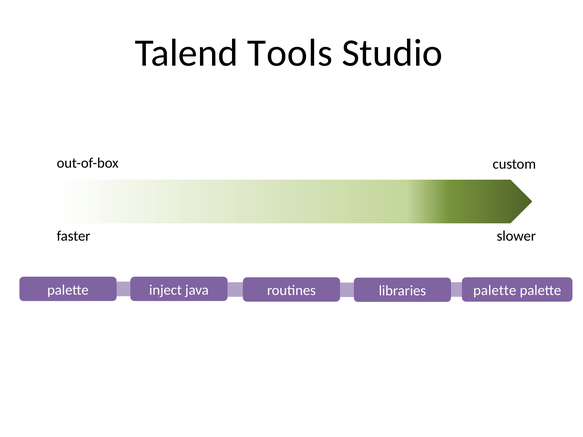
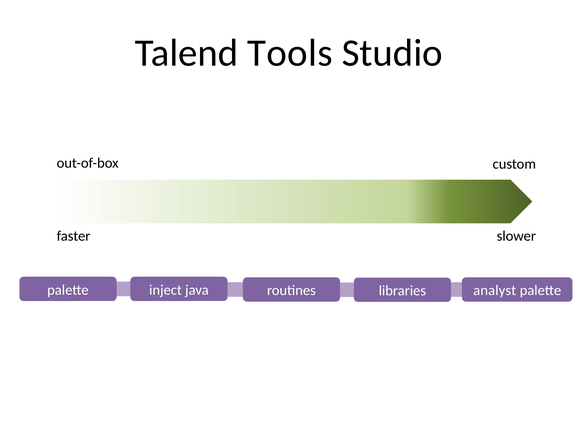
palette at (495, 291): palette -> analyst
